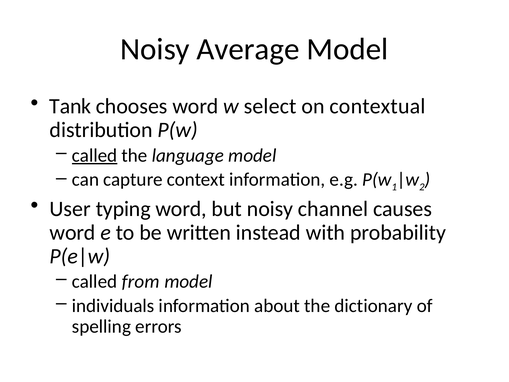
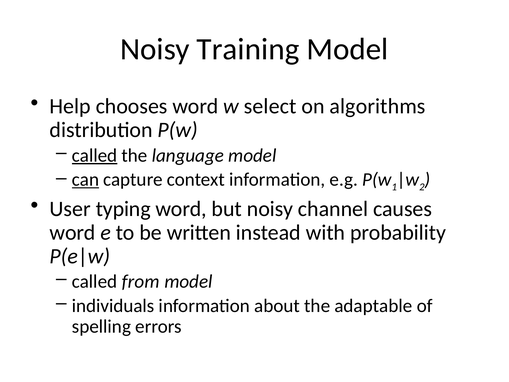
Average: Average -> Training
Tank: Tank -> Help
contextual: contextual -> algorithms
can underline: none -> present
dictionary: dictionary -> adaptable
